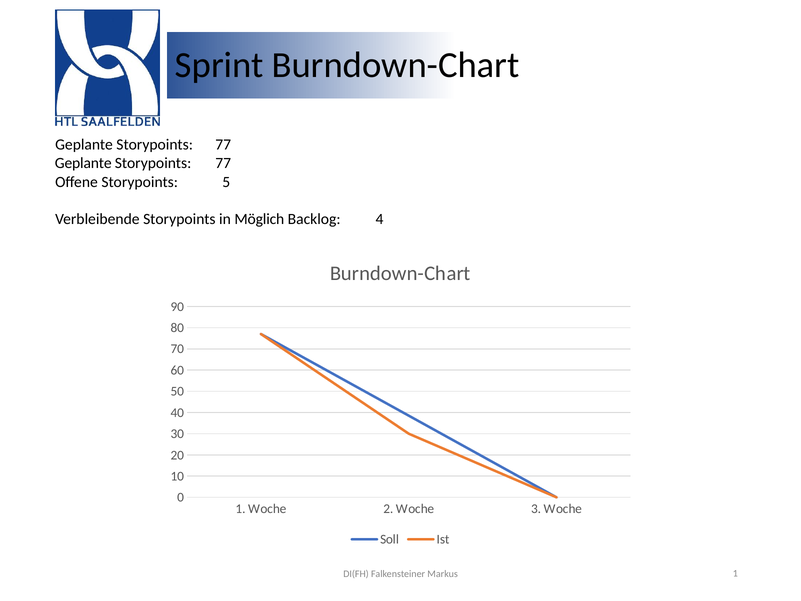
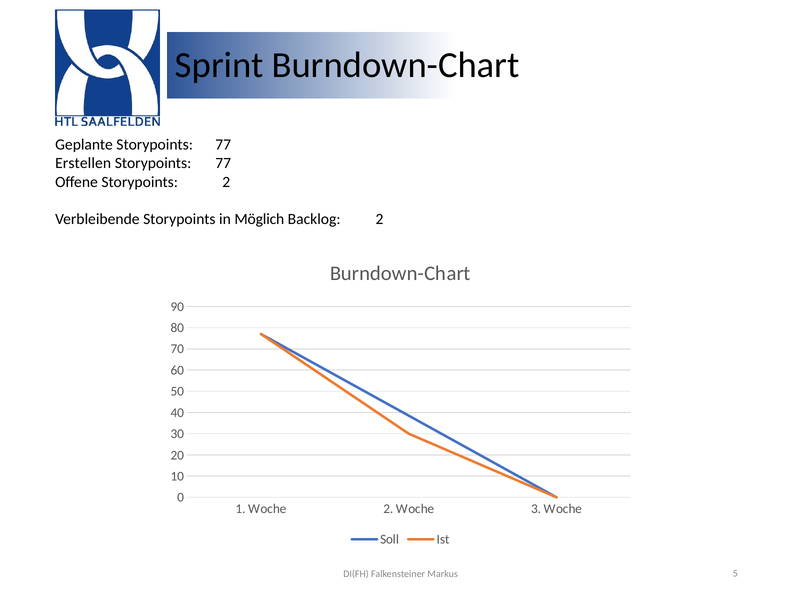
Geplante at (83, 163): Geplante -> Erstellen
Storypoints 5: 5 -> 2
Backlog 4: 4 -> 2
Markus 1: 1 -> 5
